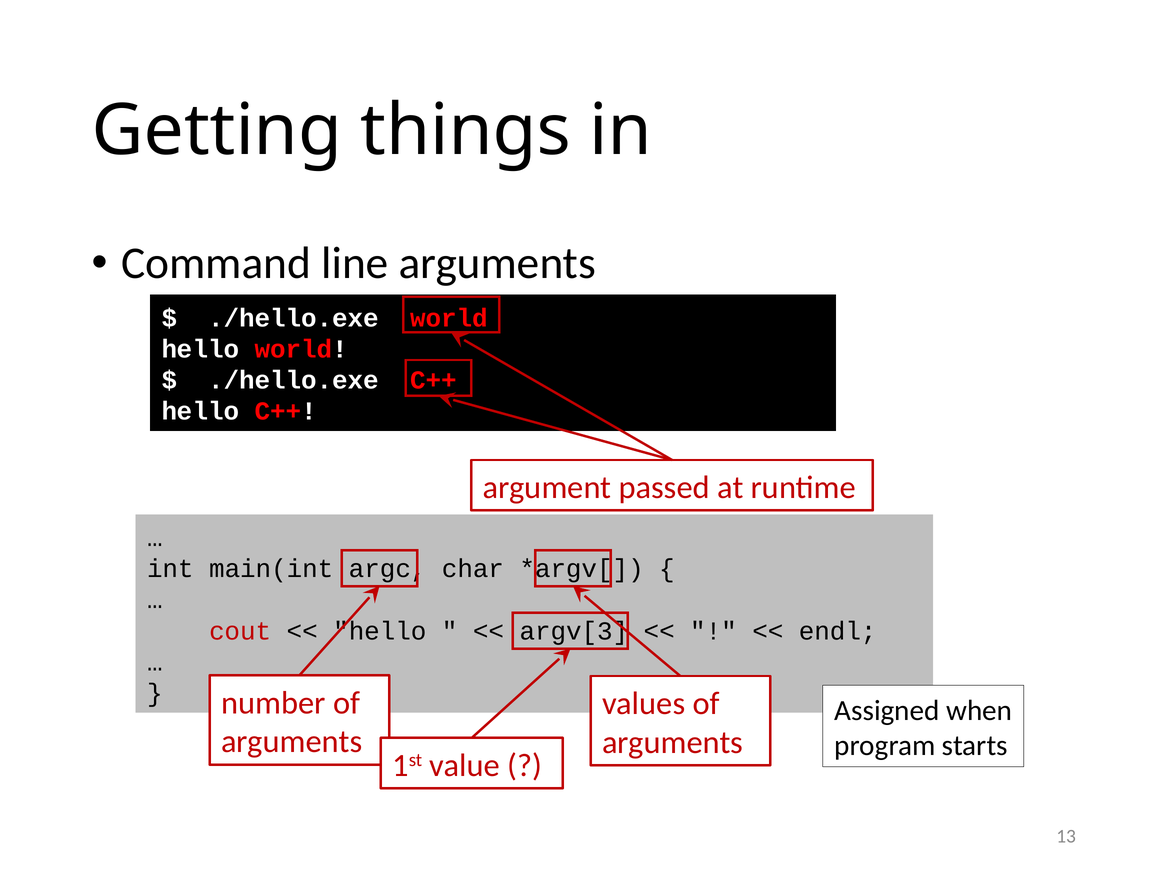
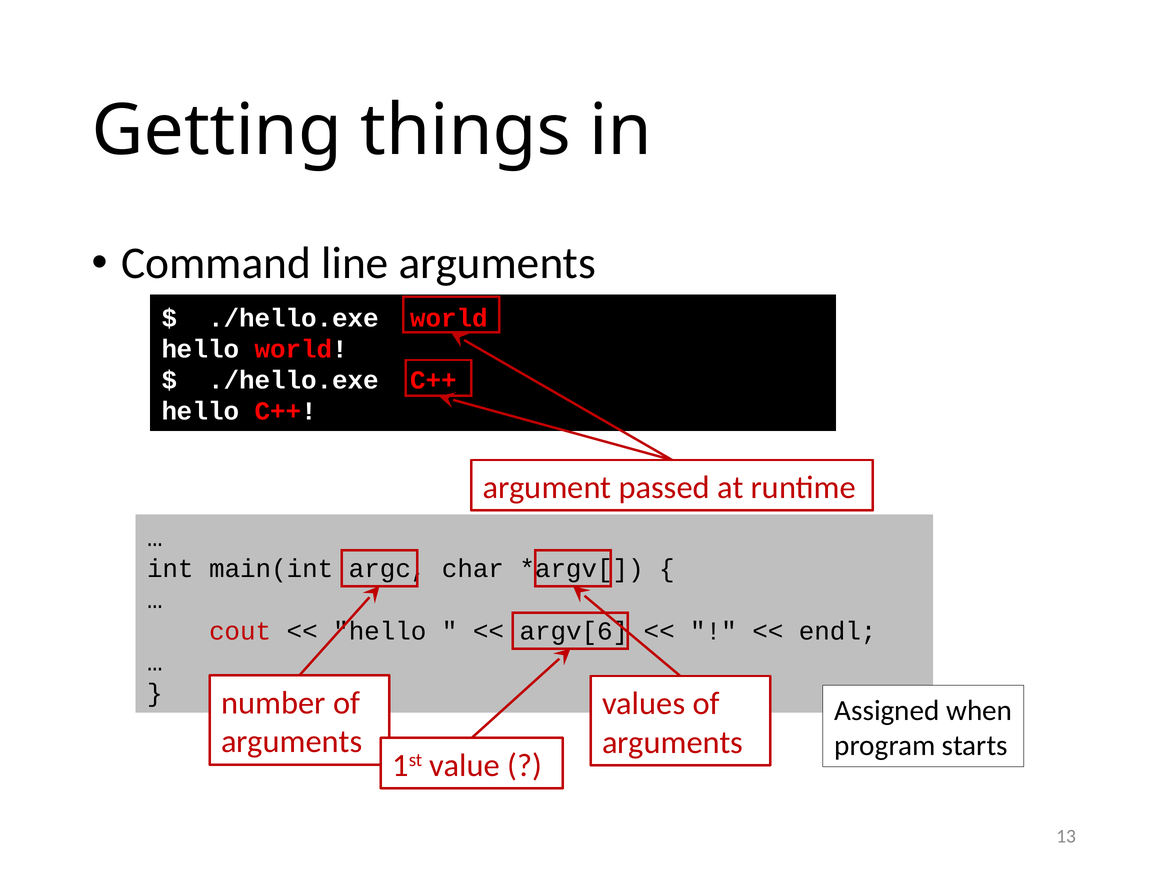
argv[3: argv[3 -> argv[6
